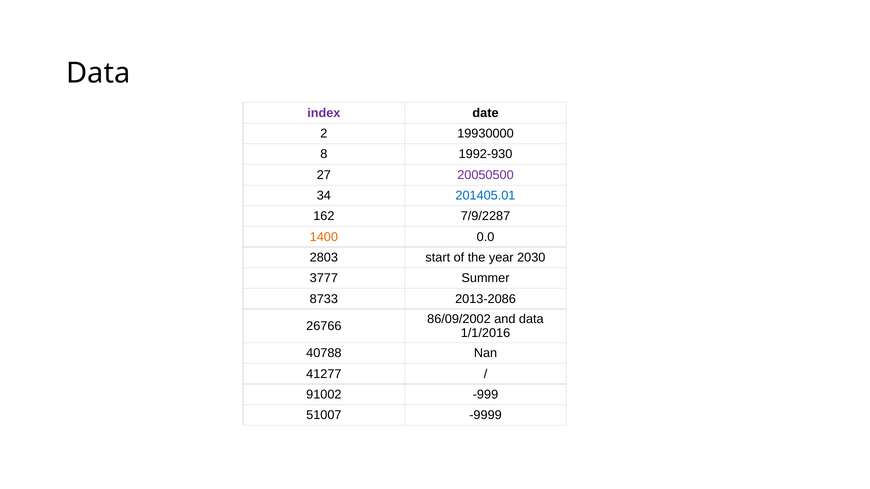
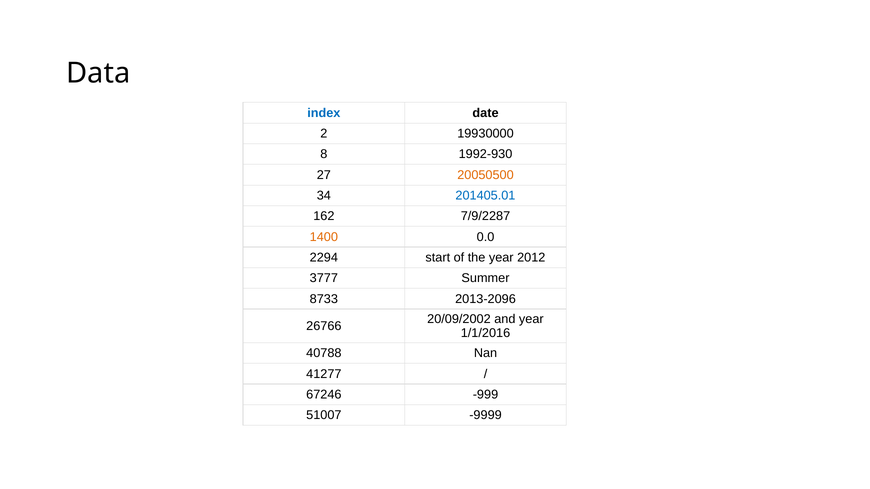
index colour: purple -> blue
20050500 colour: purple -> orange
2803: 2803 -> 2294
2030: 2030 -> 2012
2013-2086: 2013-2086 -> 2013-2096
86/09/2002: 86/09/2002 -> 20/09/2002
and data: data -> year
91002: 91002 -> 67246
